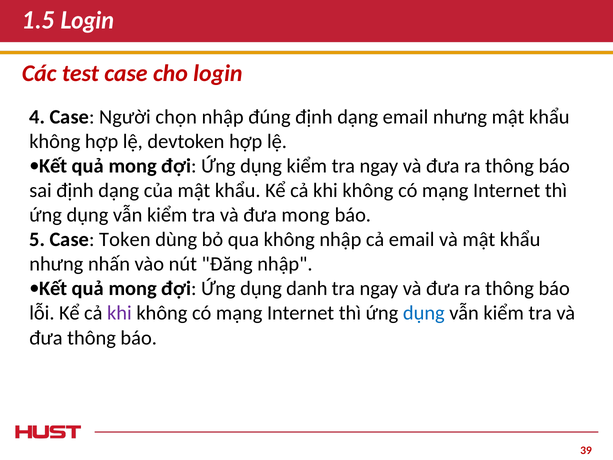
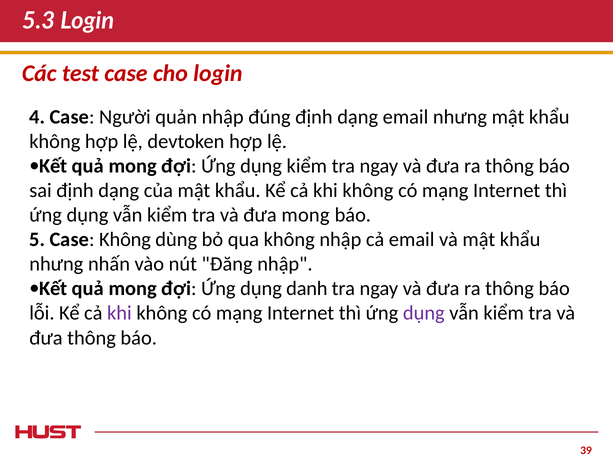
1.5: 1.5 -> 5.3
chọn: chọn -> quản
Case Token: Token -> Không
dụng at (424, 313) colour: blue -> purple
